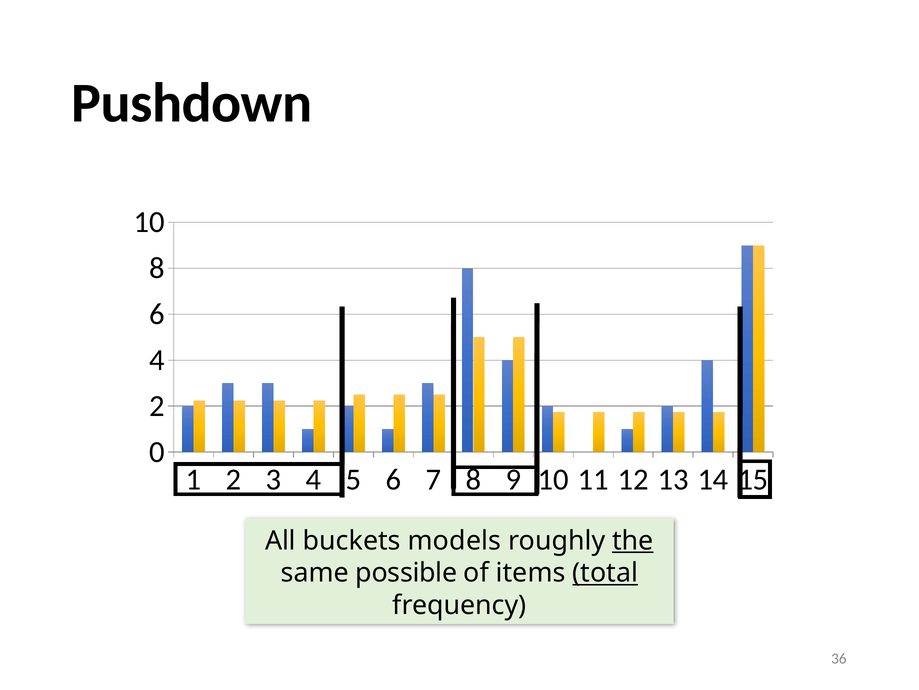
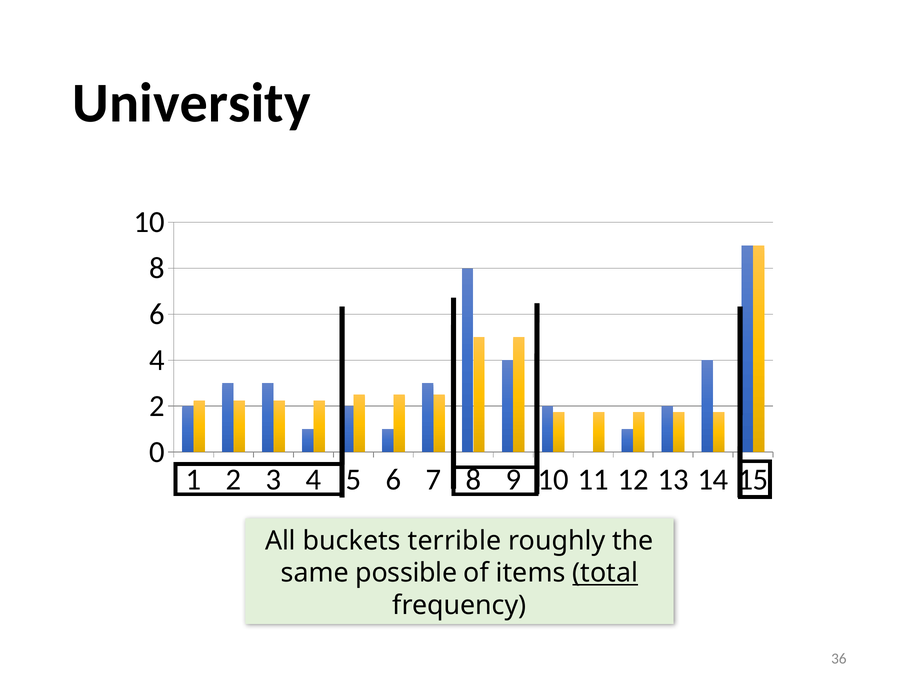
Pushdown: Pushdown -> University
models: models -> terrible
the underline: present -> none
